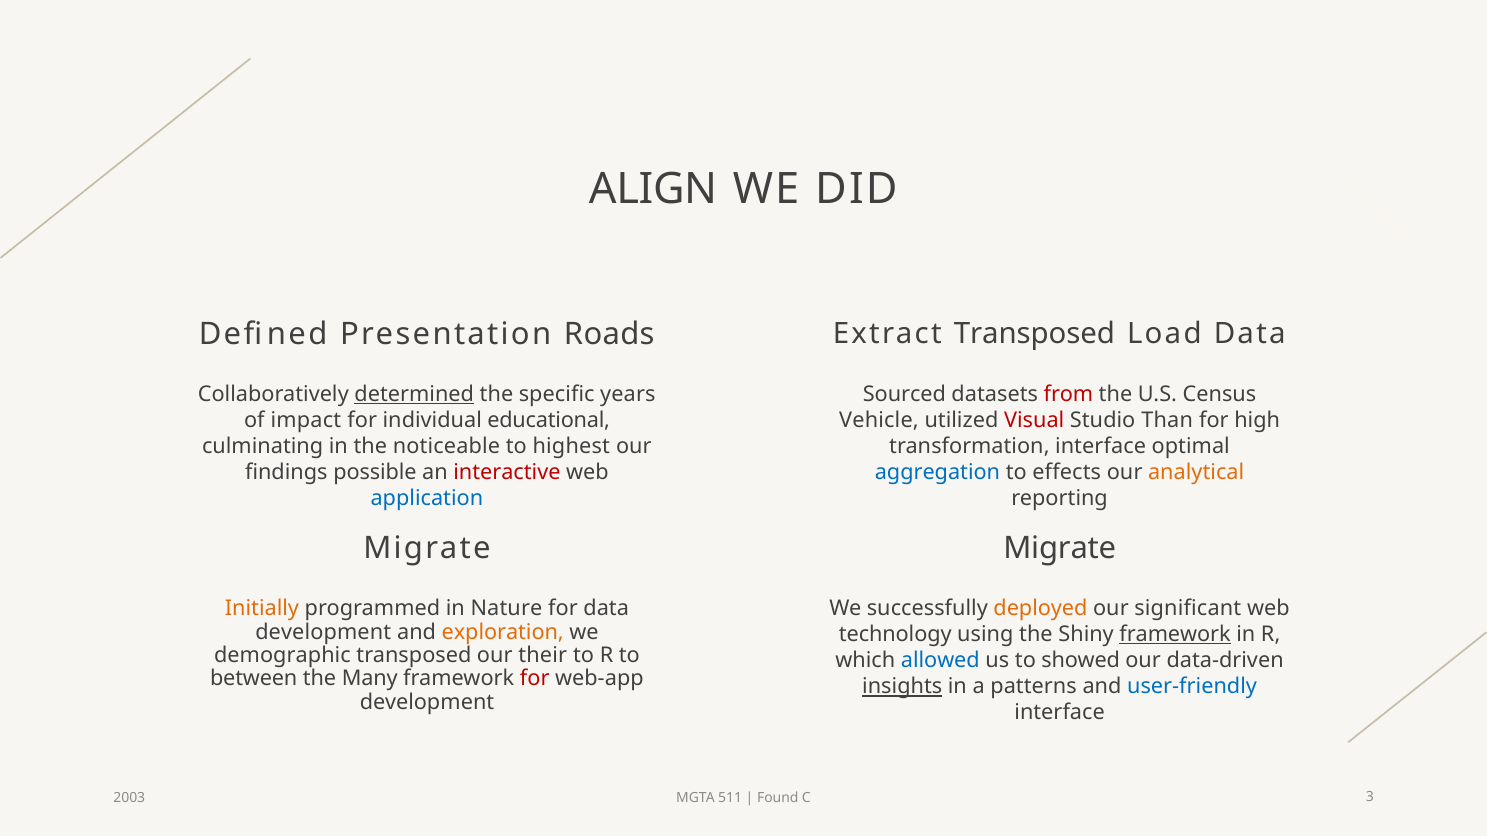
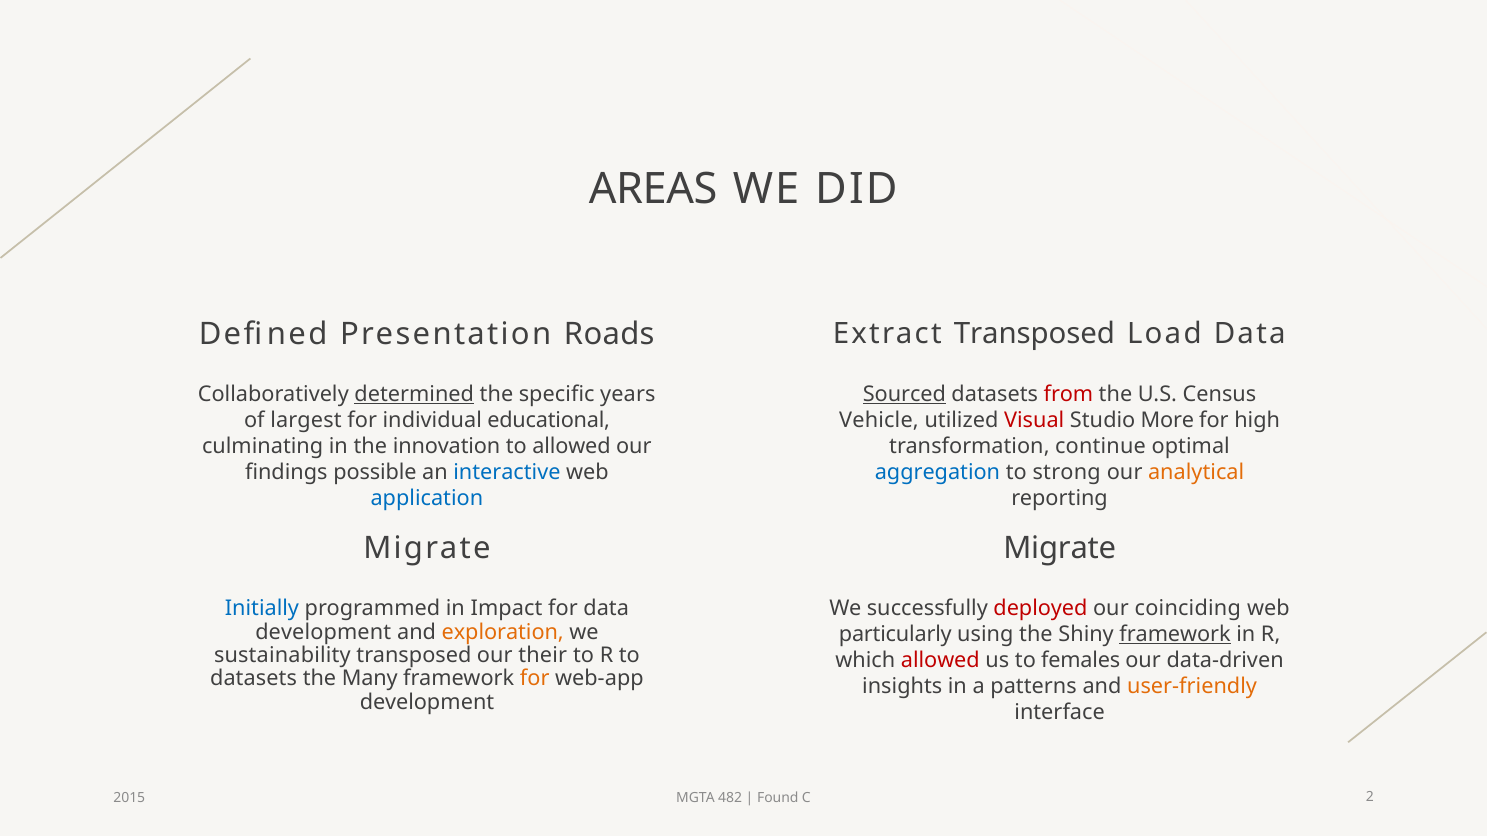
ALIGN: ALIGN -> AREAS
Sourced underline: none -> present
impact: impact -> largest
Than: Than -> More
noticeable: noticeable -> innovation
to highest: highest -> allowed
transformation interface: interface -> continue
interactive colour: red -> blue
effects: effects -> strong
Initially colour: orange -> blue
Nature: Nature -> Impact
deployed colour: orange -> red
significant: significant -> coinciding
technology: technology -> particularly
demographic: demographic -> sustainability
allowed at (940, 661) colour: blue -> red
showed: showed -> females
between at (254, 679): between -> datasets
for at (535, 679) colour: red -> orange
insights underline: present -> none
user-friendly colour: blue -> orange
2003: 2003 -> 2015
511: 511 -> 482
3: 3 -> 2
